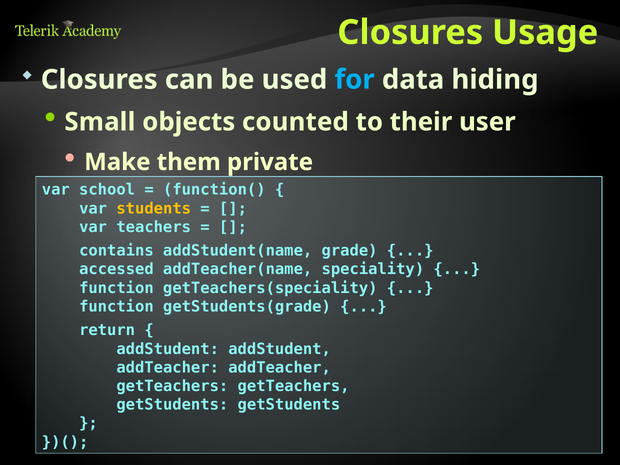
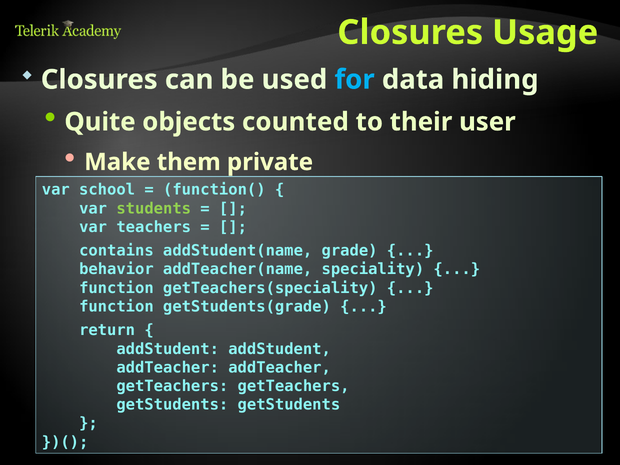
Small: Small -> Quite
students colour: yellow -> light green
accessed: accessed -> behavior
